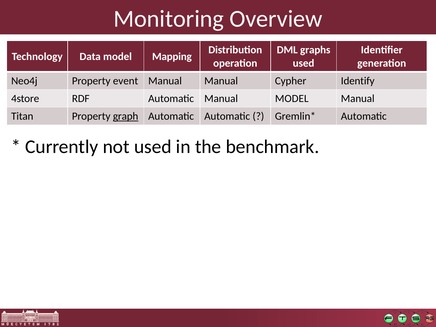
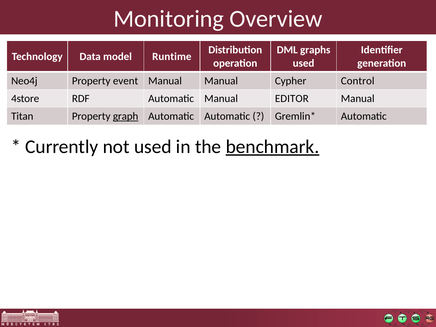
Mapping: Mapping -> Runtime
Identify: Identify -> Control
Manual MODEL: MODEL -> EDITOR
benchmark underline: none -> present
